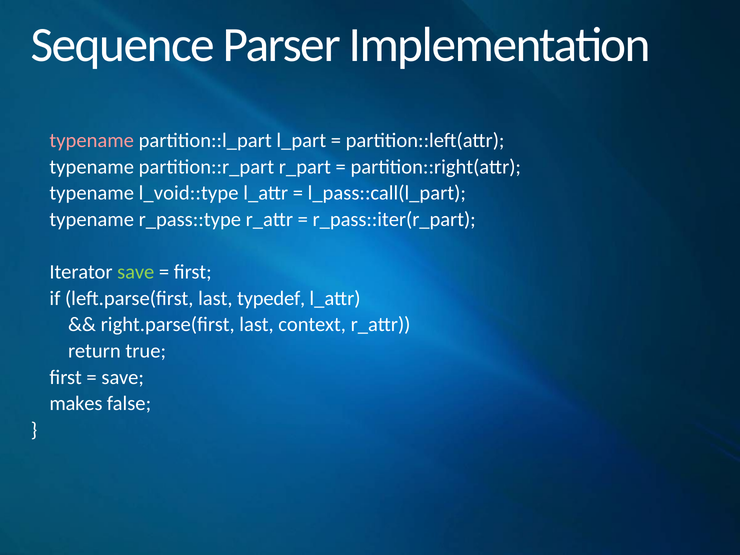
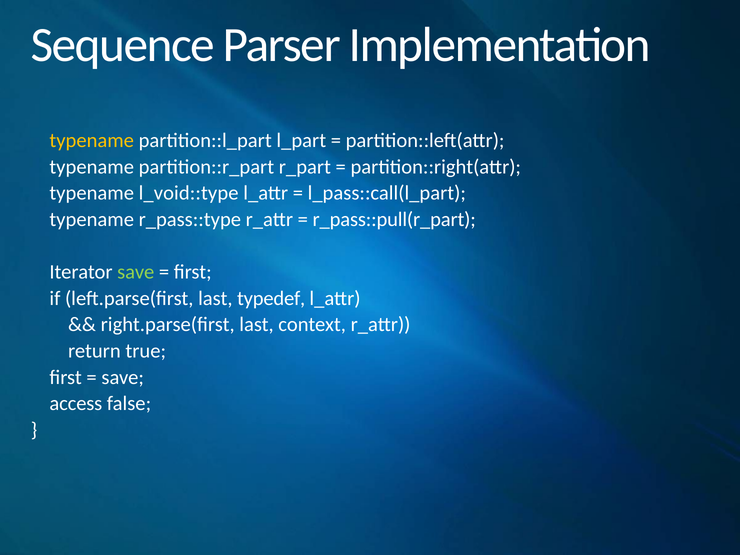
typename at (92, 140) colour: pink -> yellow
r_pass::iter(r_part: r_pass::iter(r_part -> r_pass::pull(r_part
makes: makes -> access
